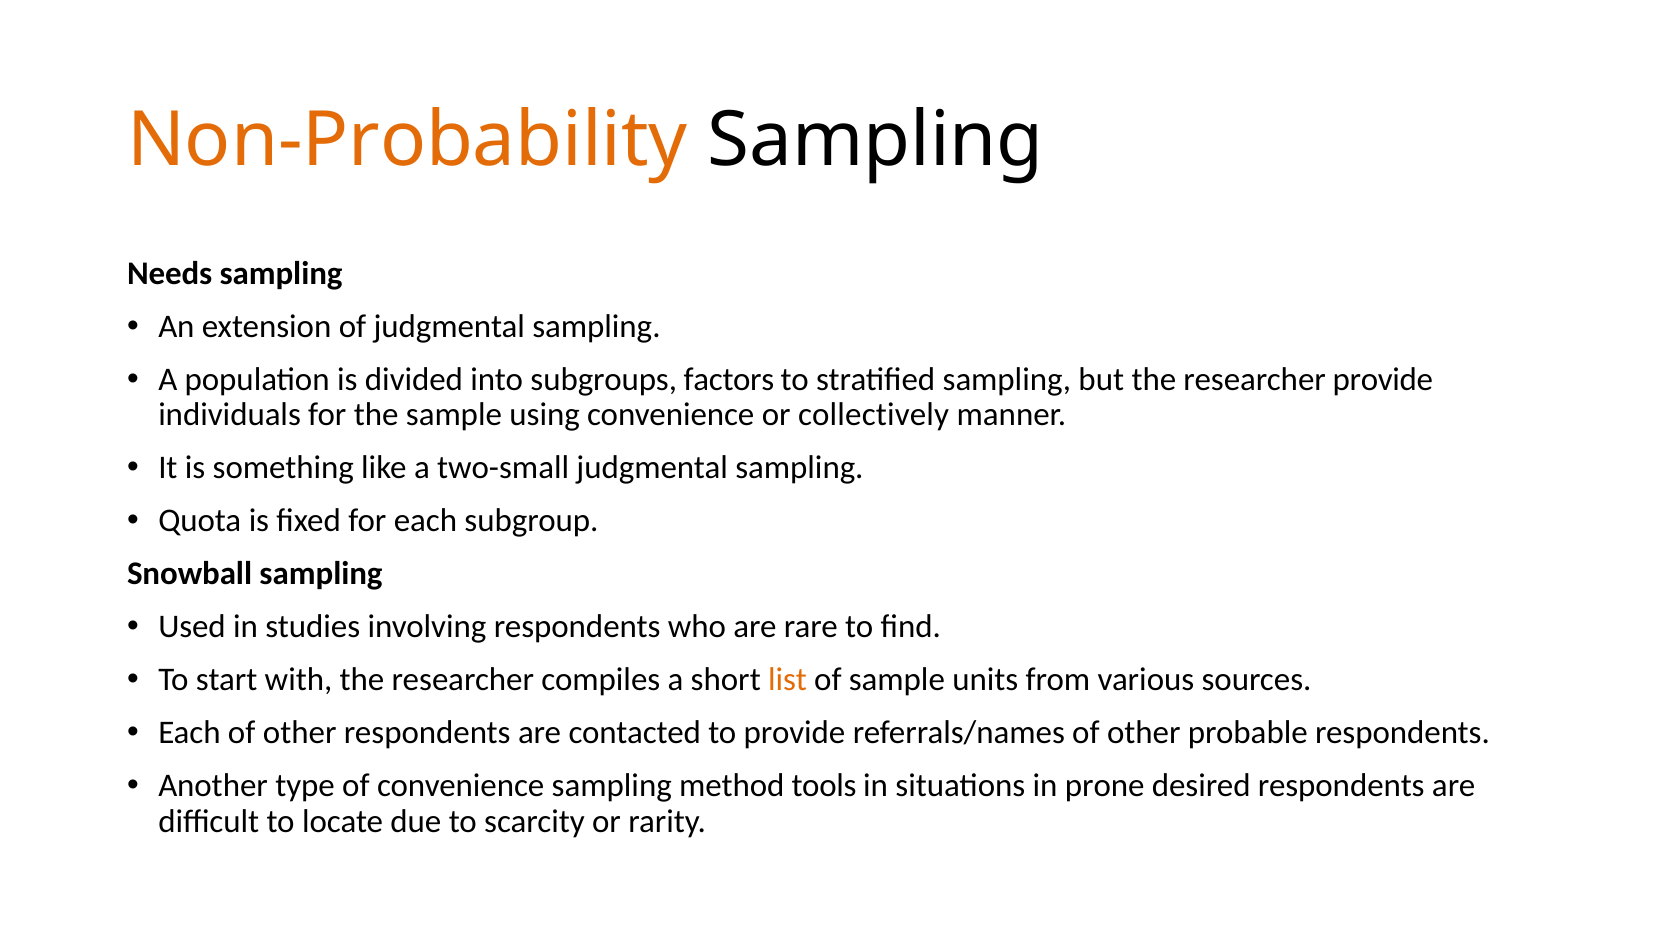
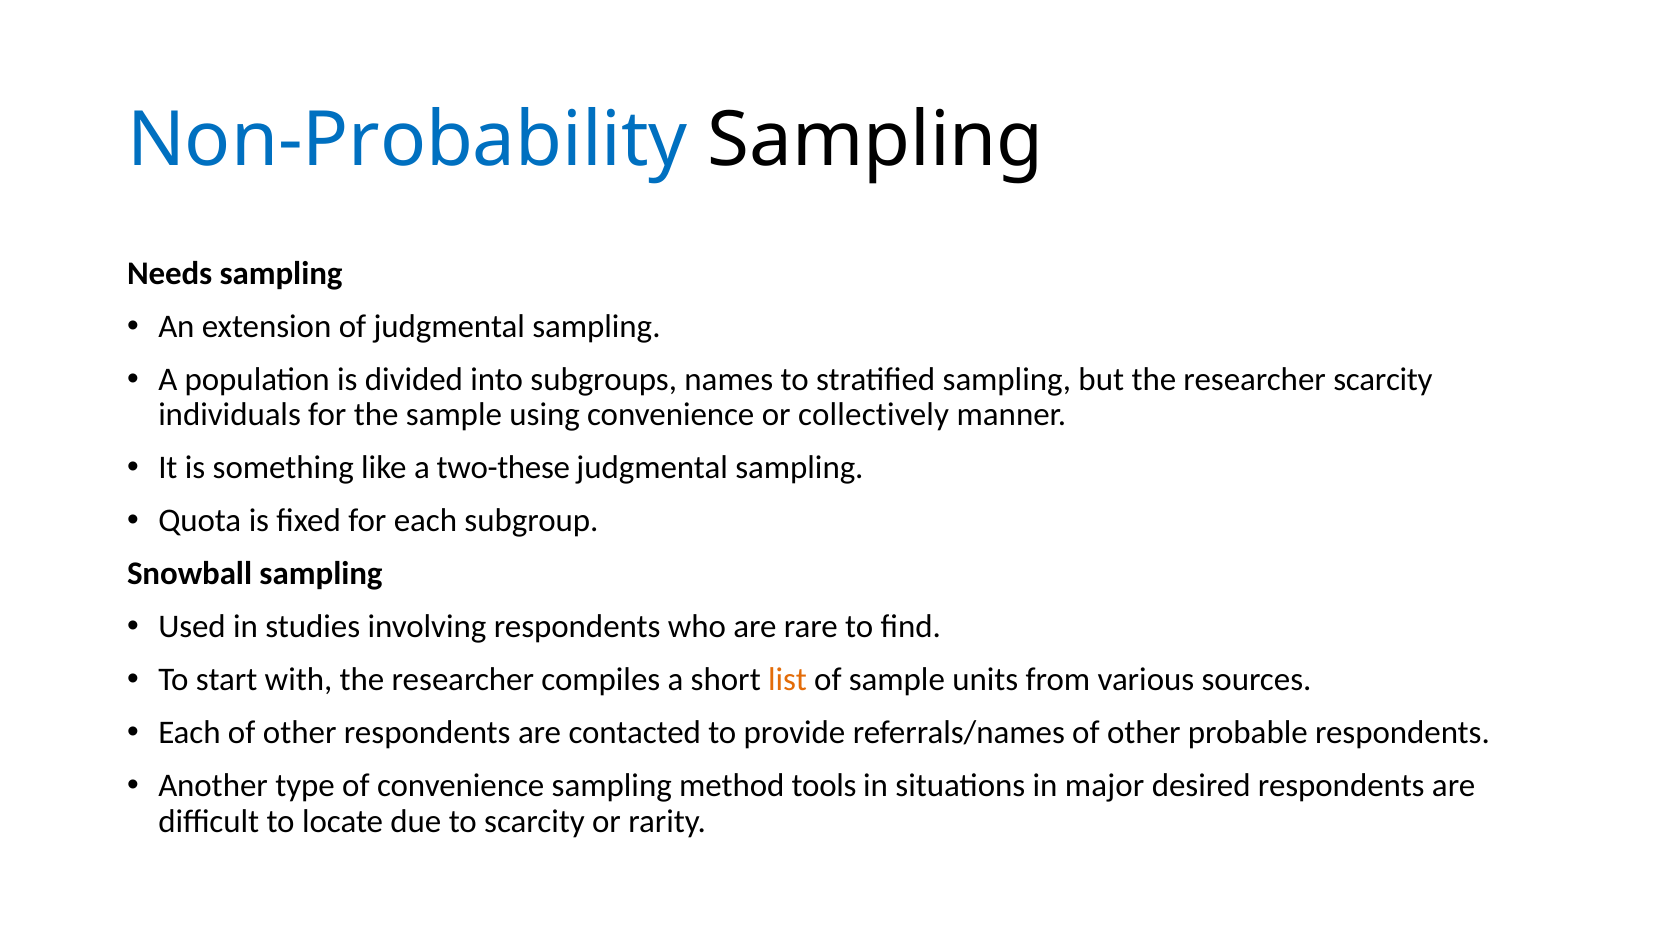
Non-Probability colour: orange -> blue
factors: factors -> names
researcher provide: provide -> scarcity
two-small: two-small -> two-these
prone: prone -> major
